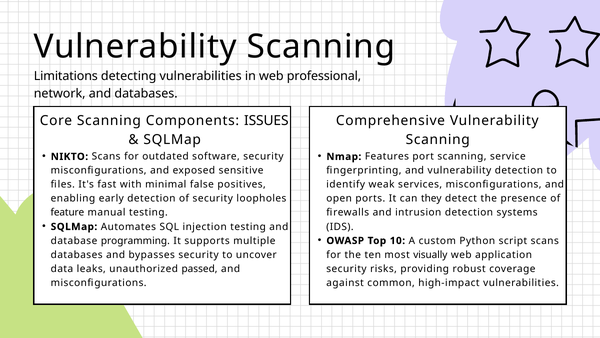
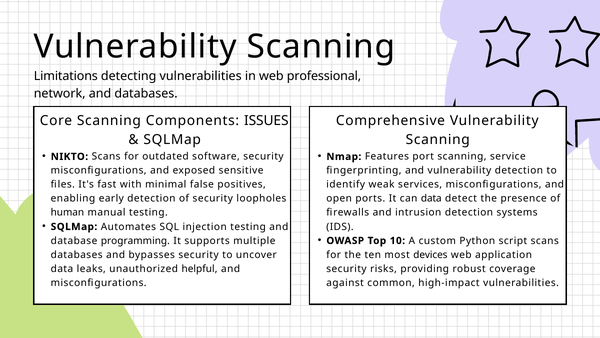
can they: they -> data
feature: feature -> human
visually: visually -> devices
passed: passed -> helpful
